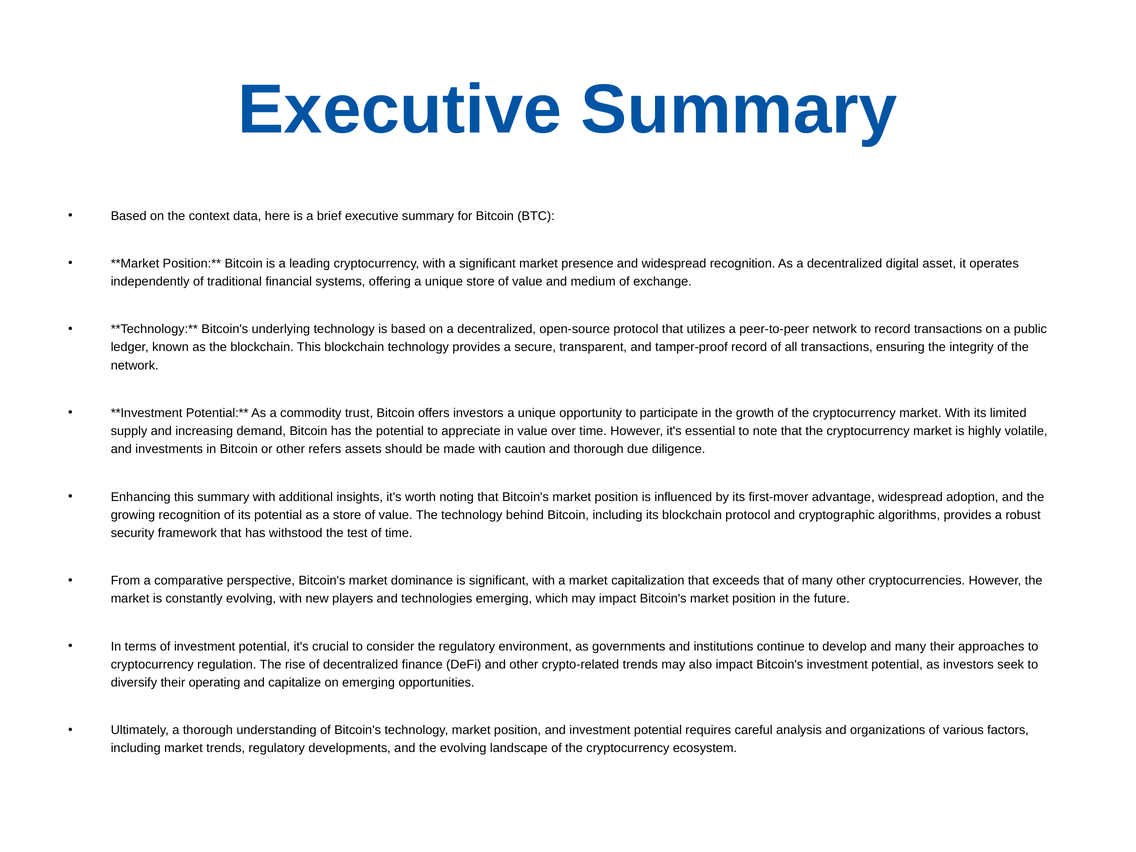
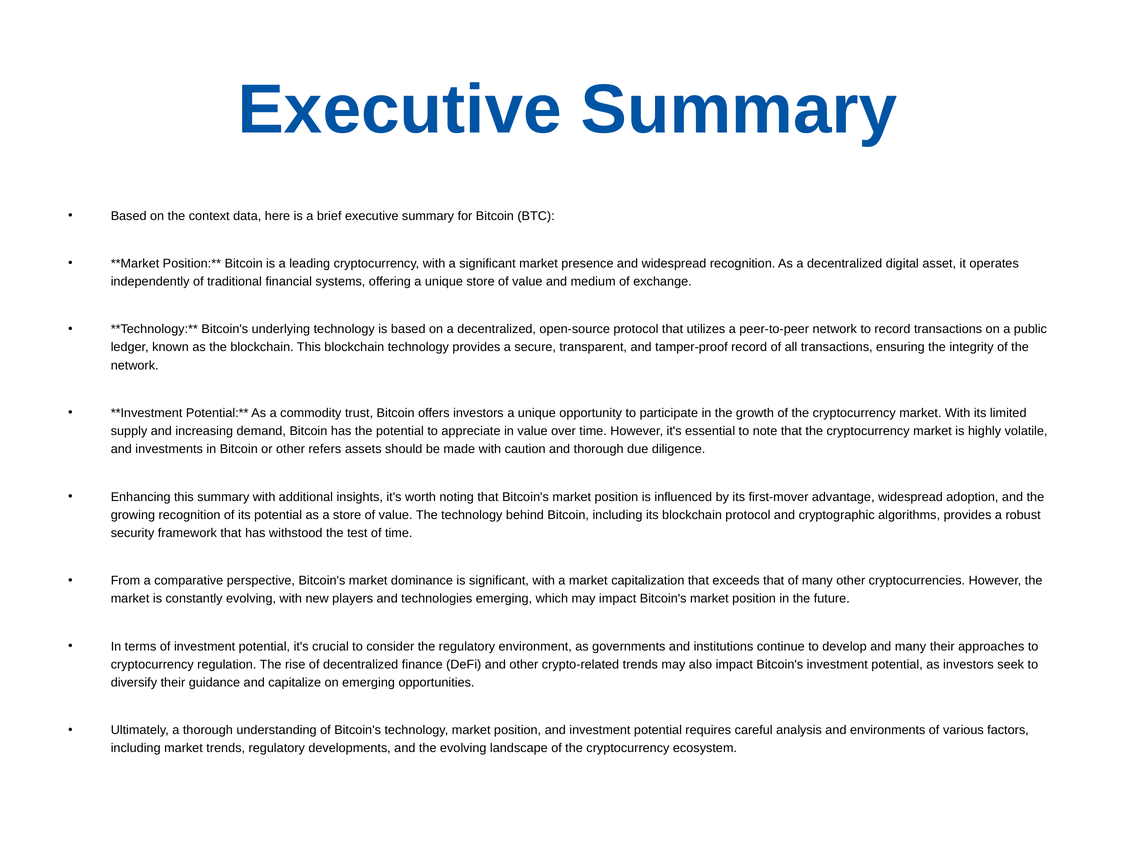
operating: operating -> guidance
organizations: organizations -> environments
